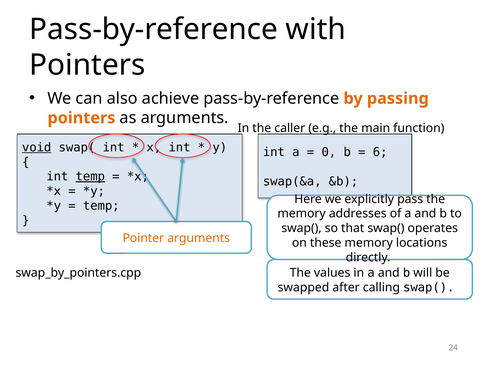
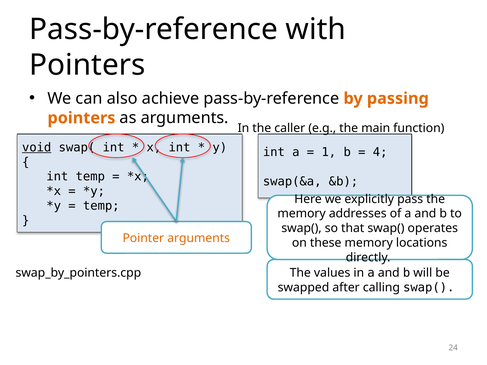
0: 0 -> 1
6: 6 -> 4
temp at (90, 177) underline: present -> none
